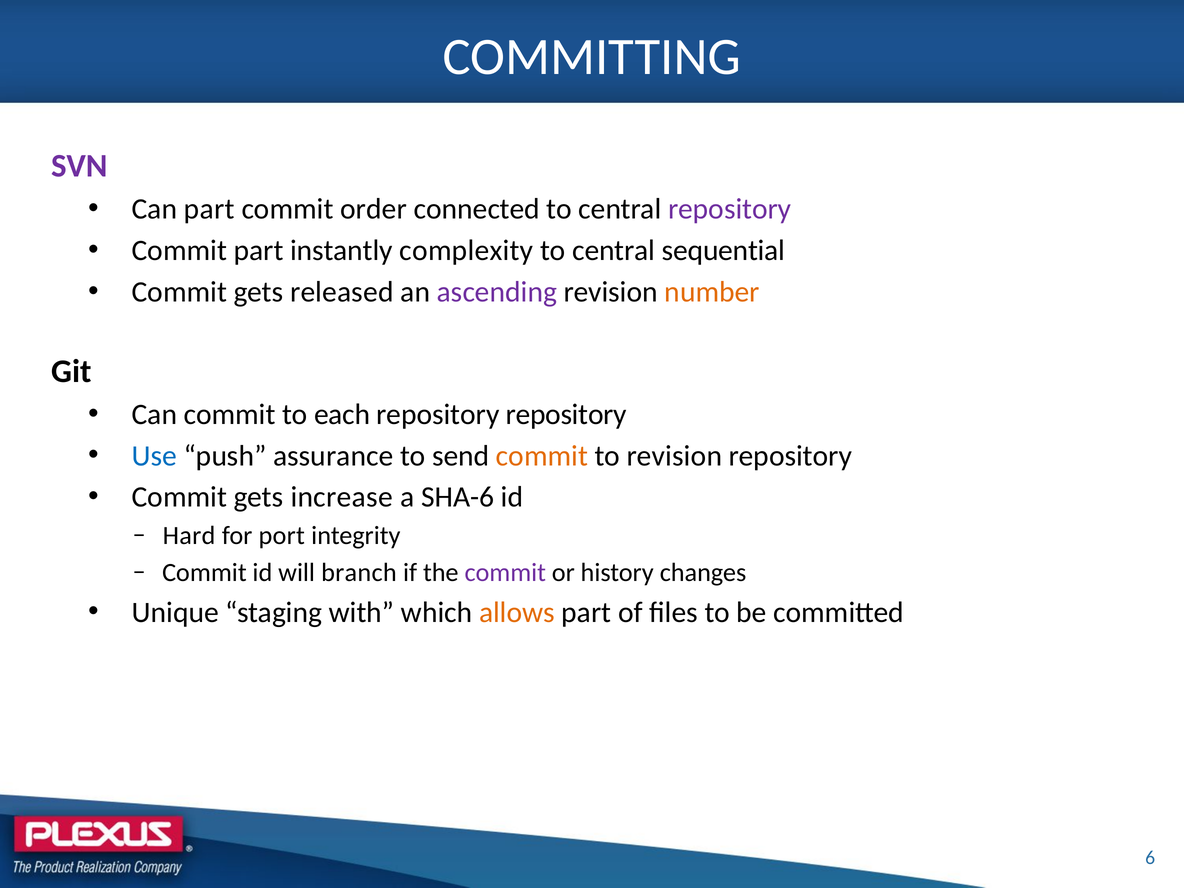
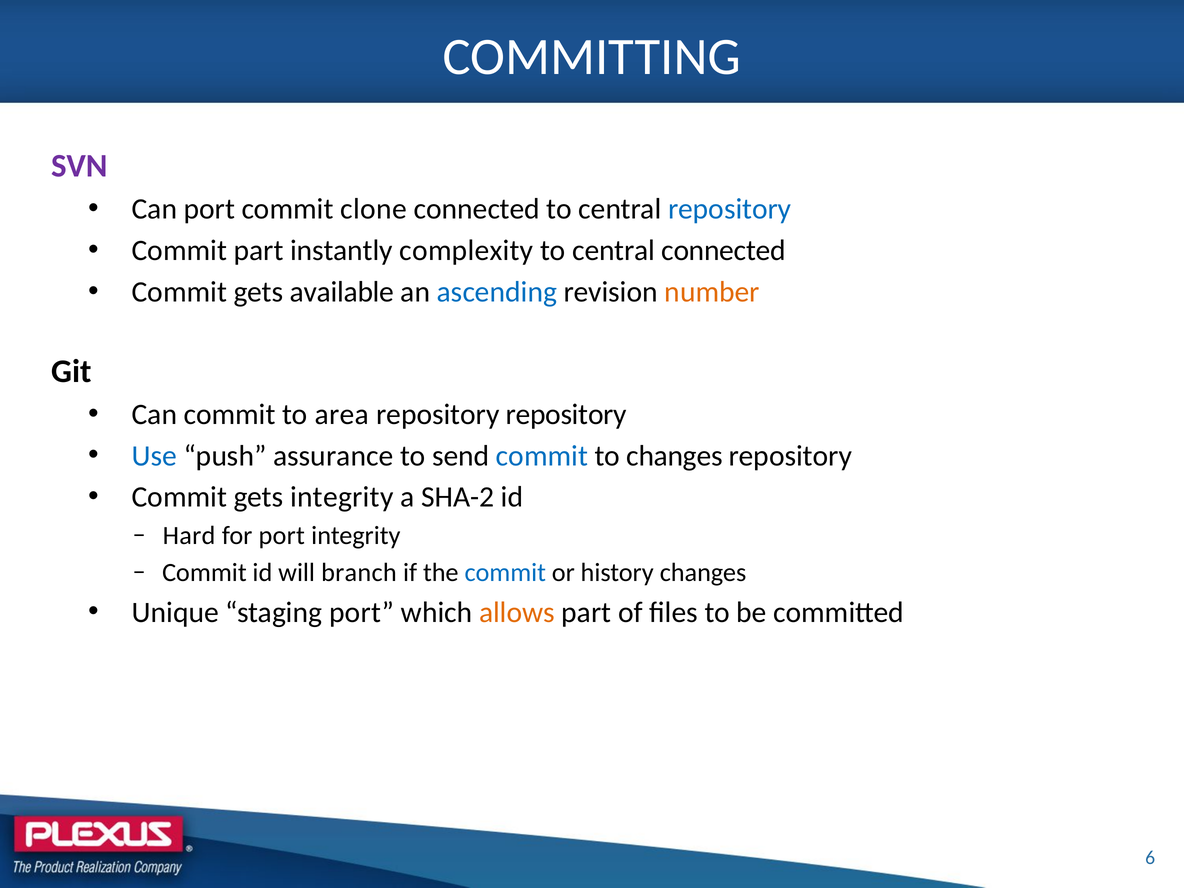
Can part: part -> port
order: order -> clone
repository at (730, 209) colour: purple -> blue
central sequential: sequential -> connected
released: released -> available
ascending colour: purple -> blue
each: each -> area
commit at (542, 456) colour: orange -> blue
to revision: revision -> changes
gets increase: increase -> integrity
SHA-6: SHA-6 -> SHA-2
commit at (505, 573) colour: purple -> blue
staging with: with -> port
